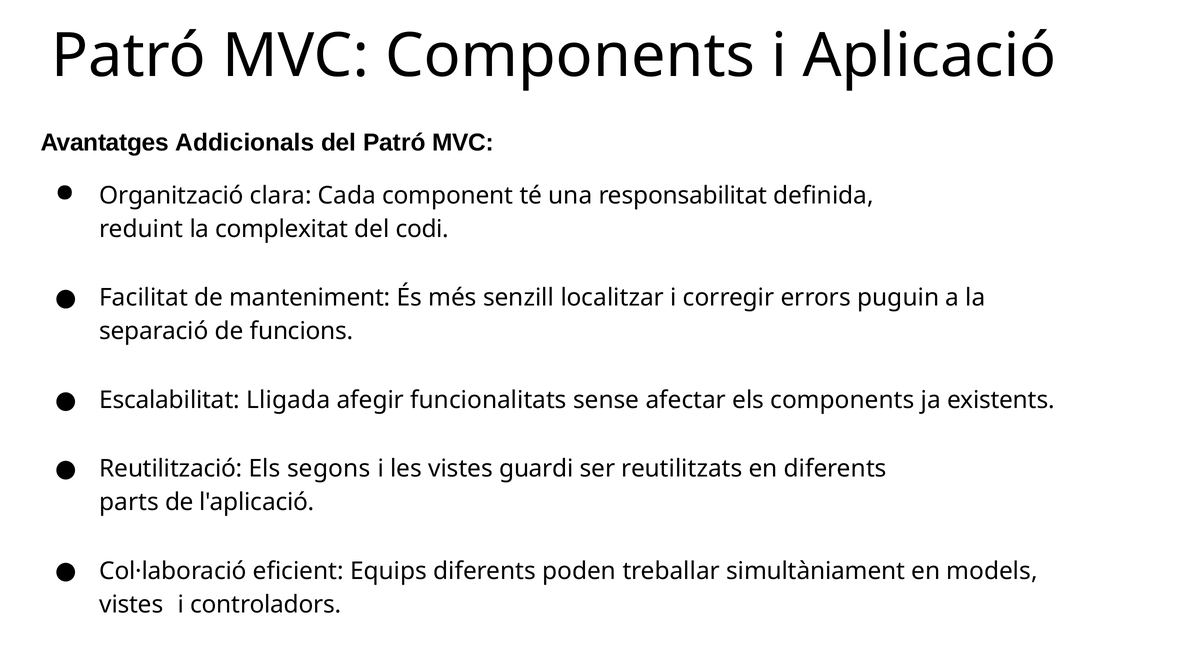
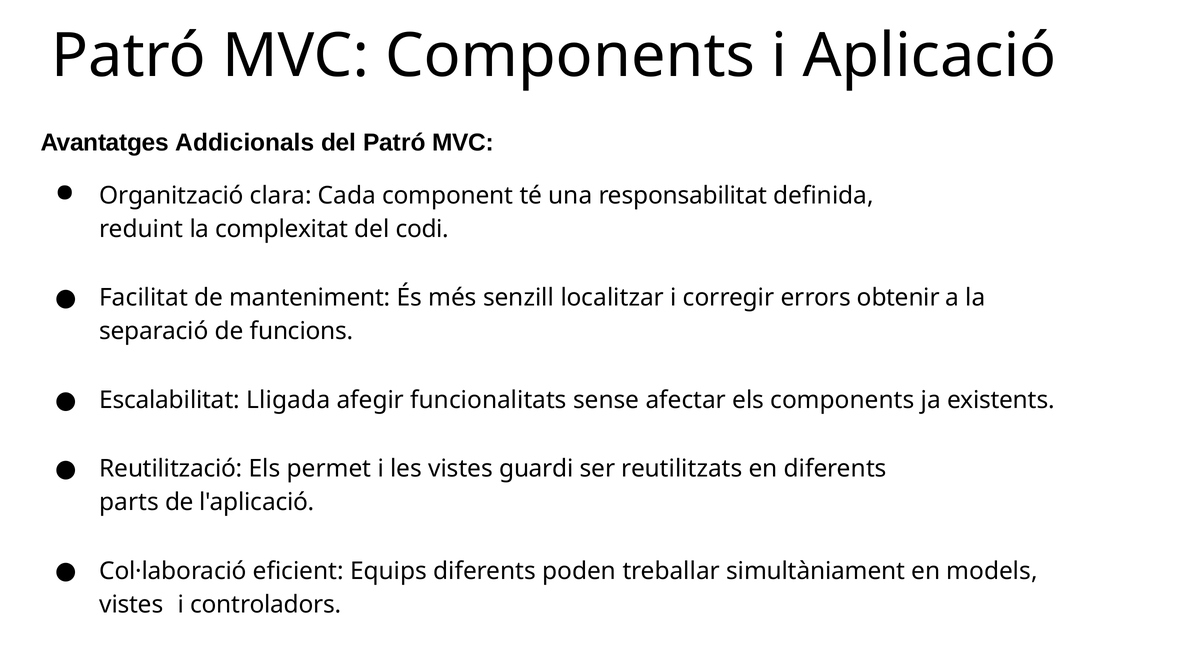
puguin: puguin -> obtenir
segons: segons -> permet
